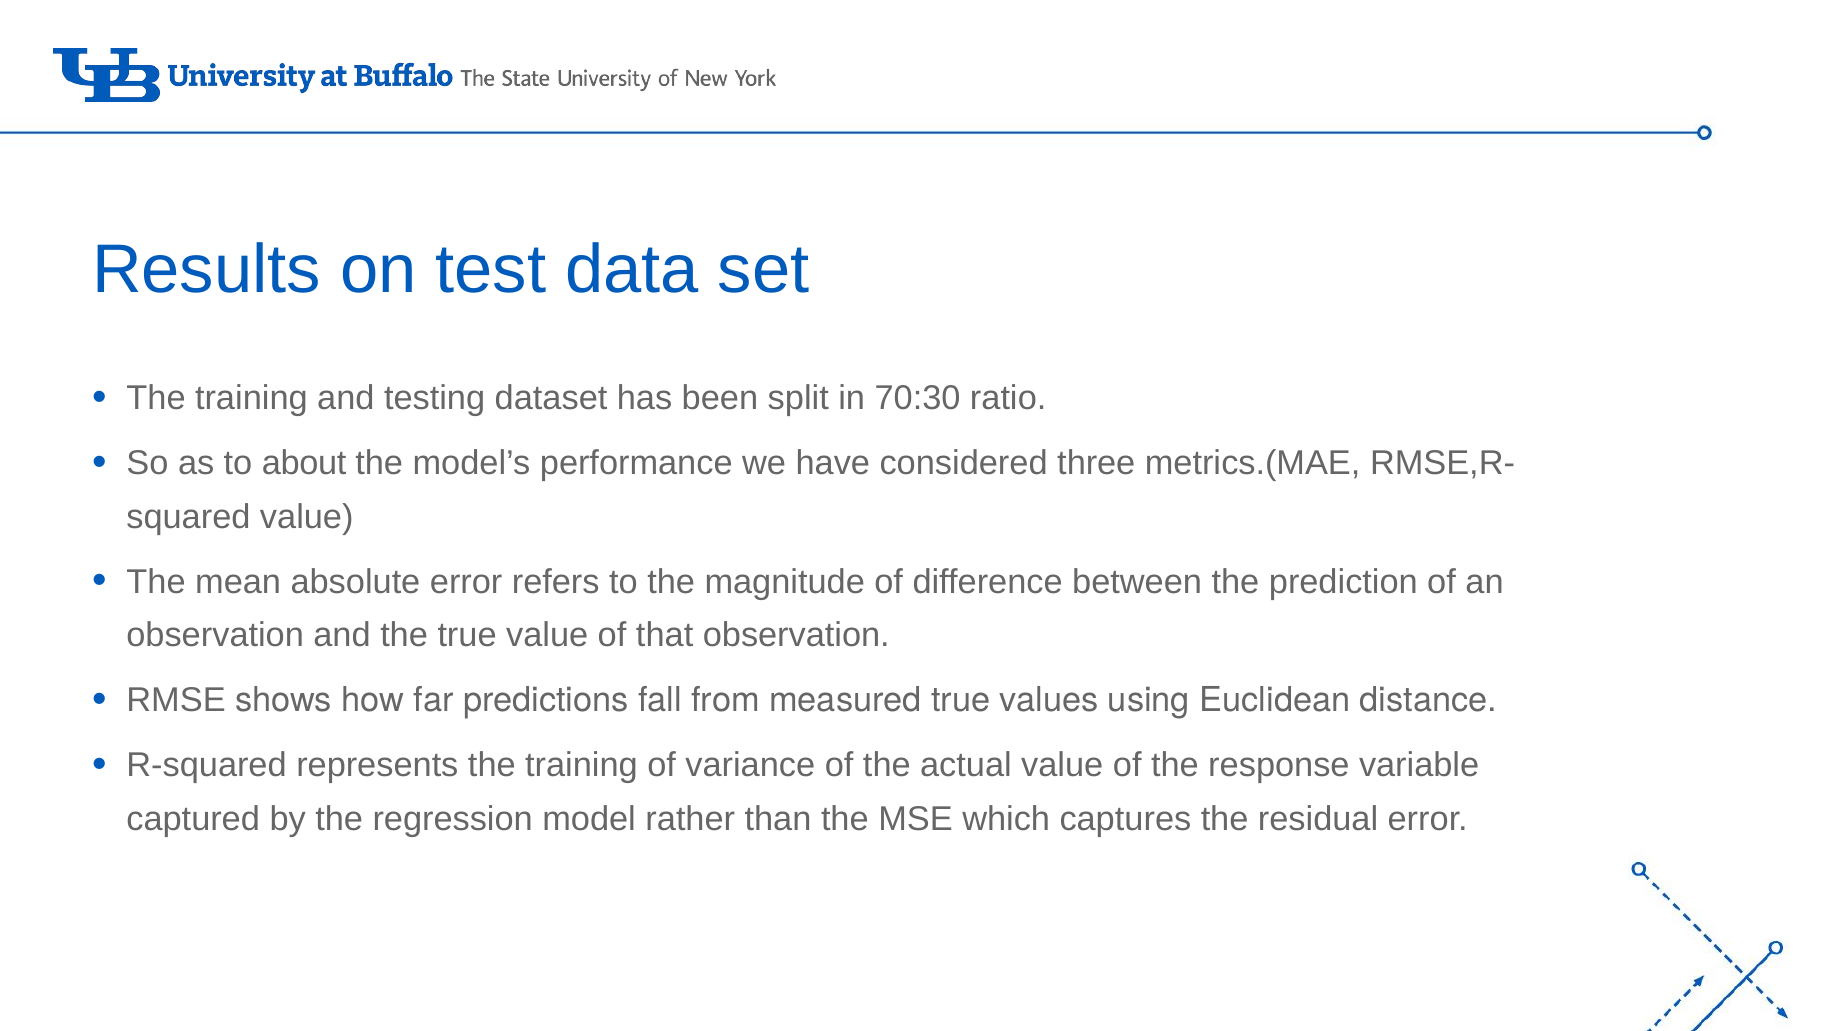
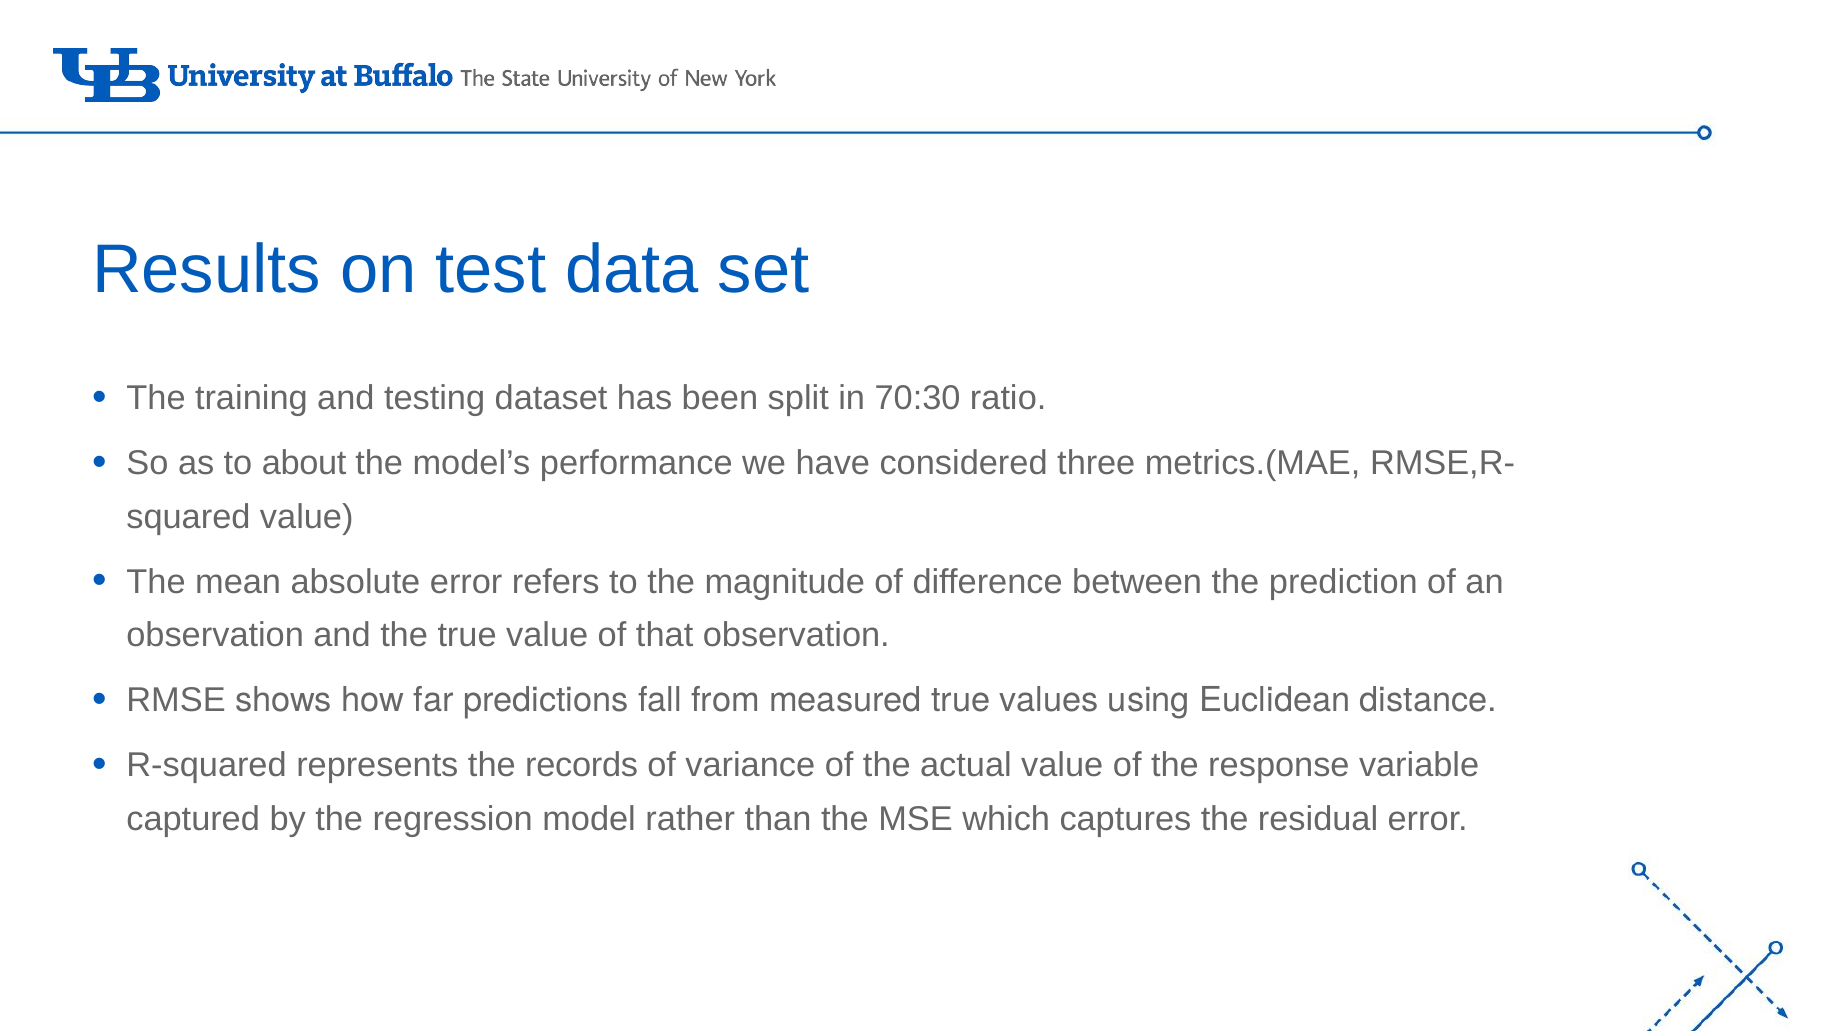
represents the training: training -> records
